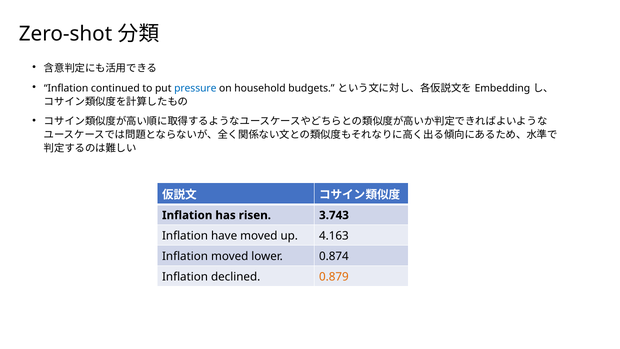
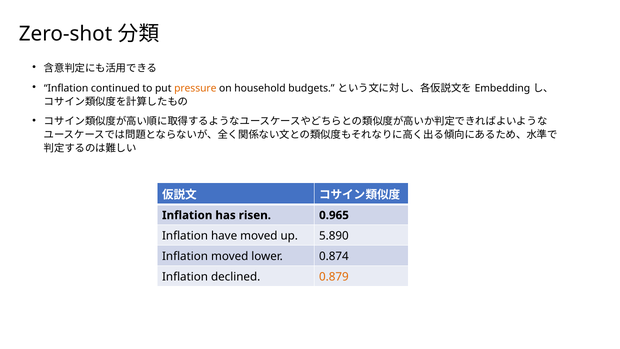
pressure colour: blue -> orange
3.743: 3.743 -> 0.965
4.163: 4.163 -> 5.890
